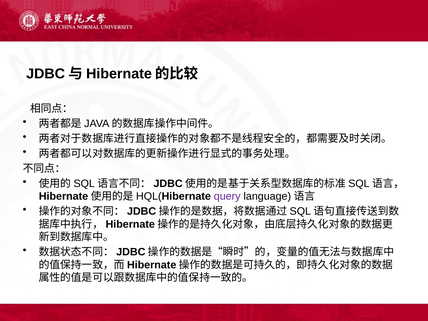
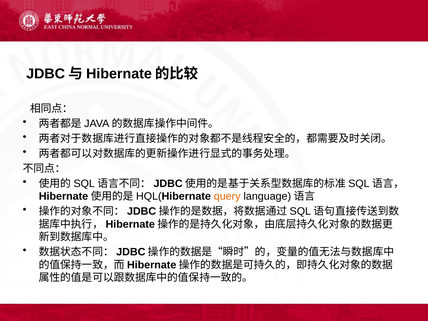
query colour: purple -> orange
